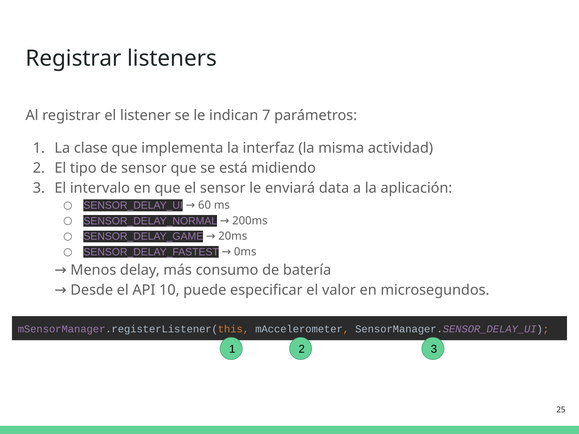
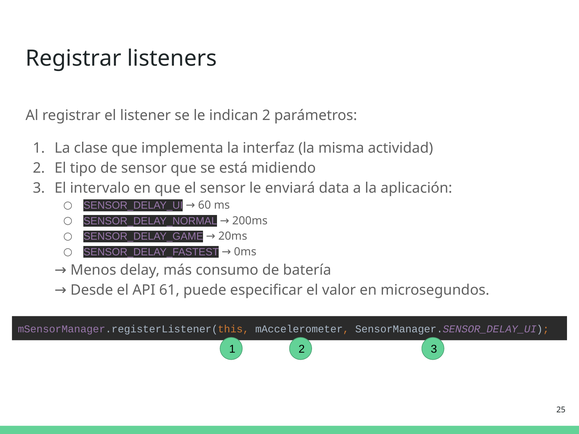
indican 7: 7 -> 2
10: 10 -> 61
